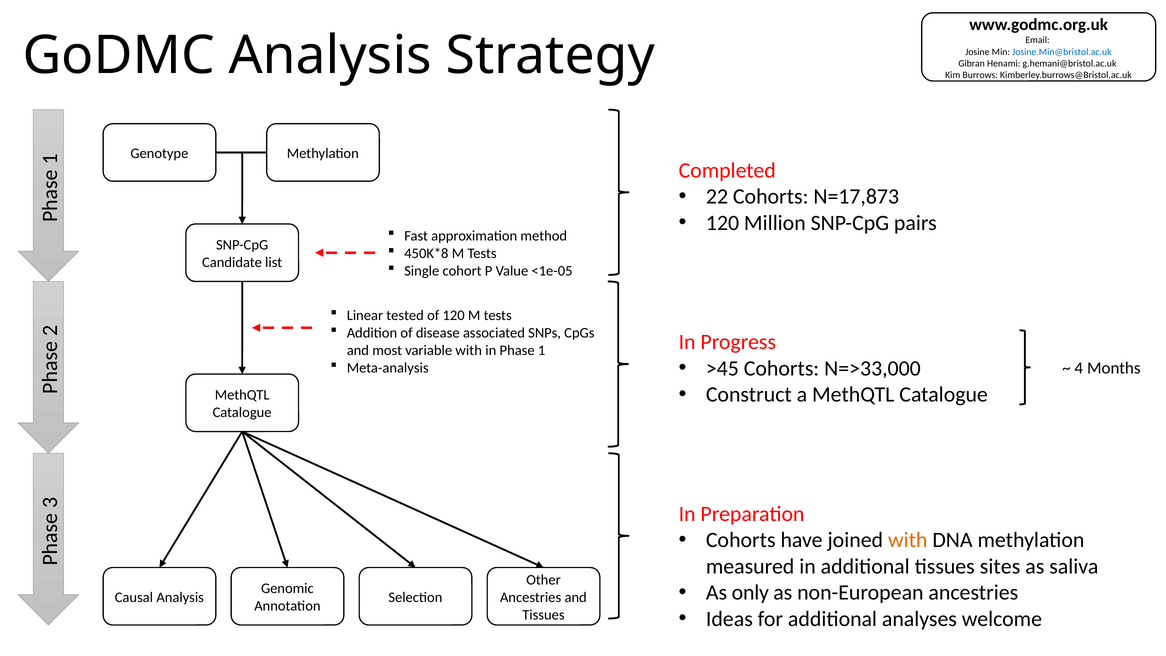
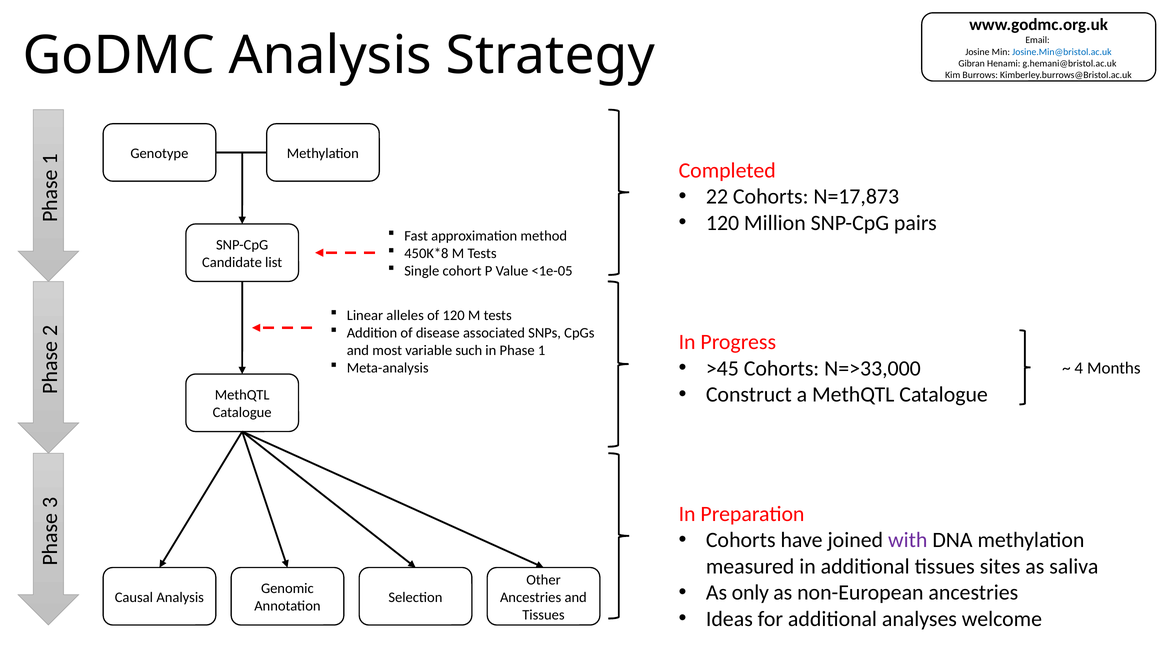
tested: tested -> alleles
variable with: with -> such
with at (908, 540) colour: orange -> purple
